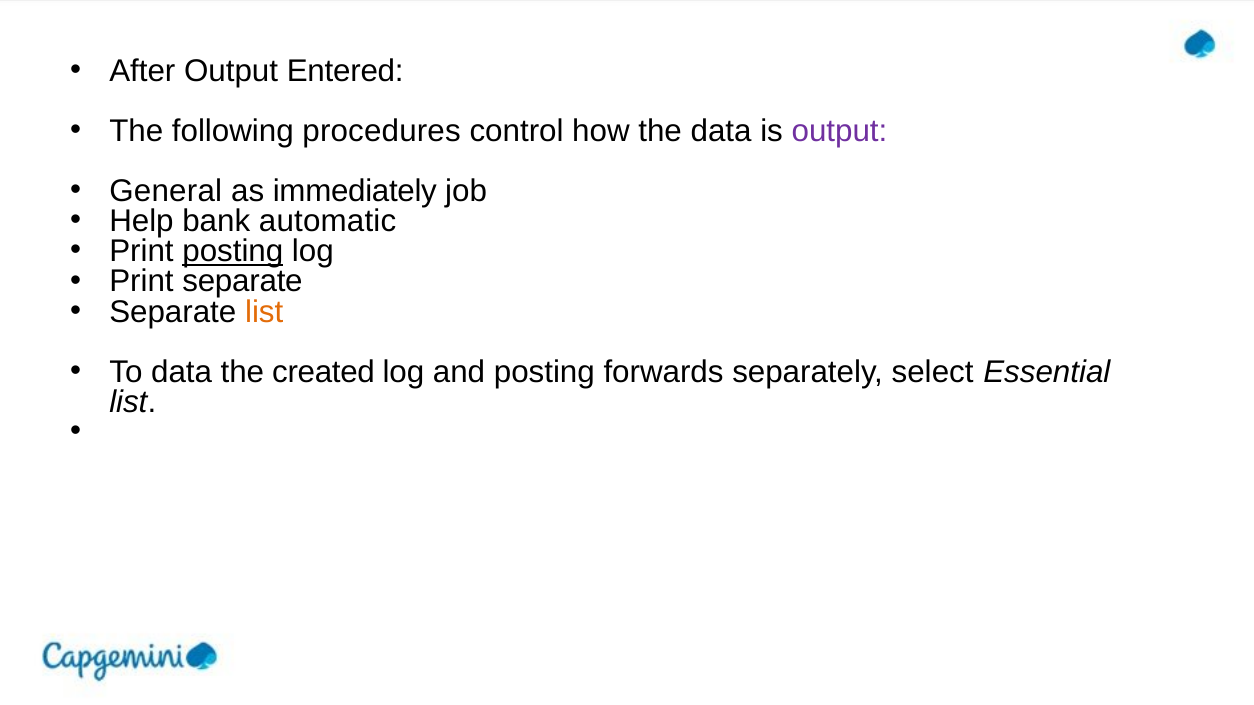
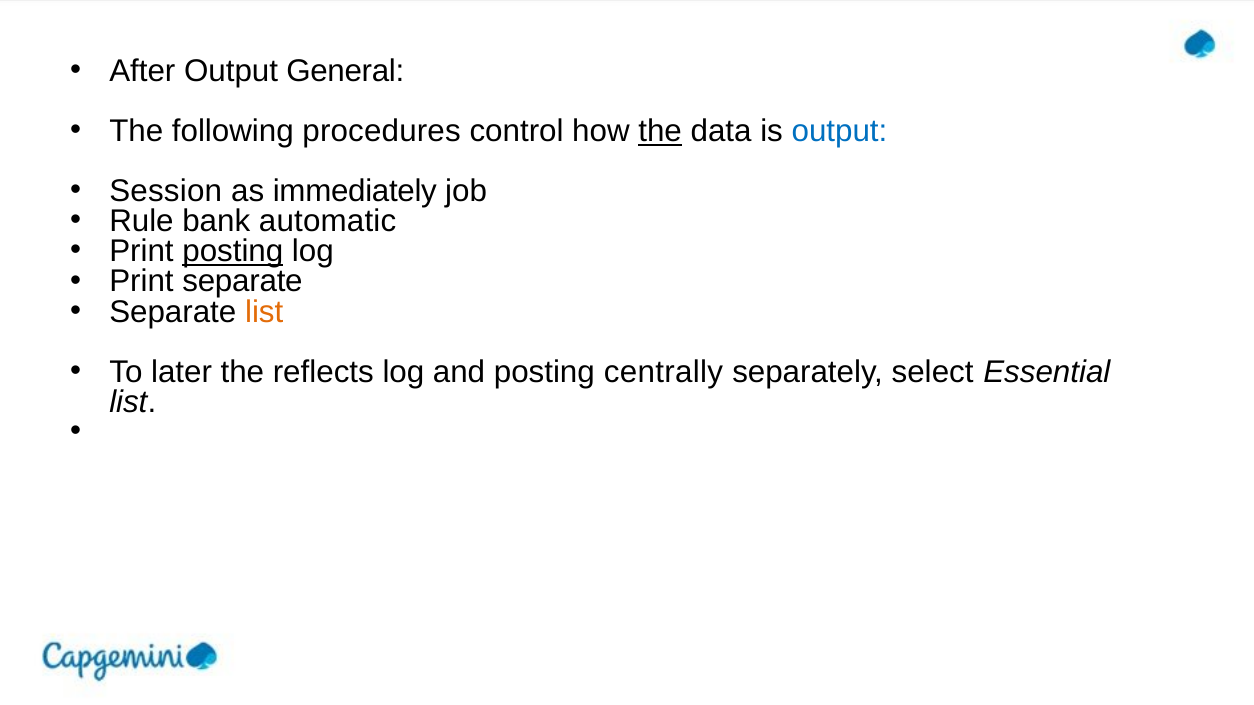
Entered: Entered -> General
the at (660, 131) underline: none -> present
output at (839, 131) colour: purple -> blue
General: General -> Session
Help: Help -> Rule
To data: data -> later
created: created -> reflects
forwards: forwards -> centrally
